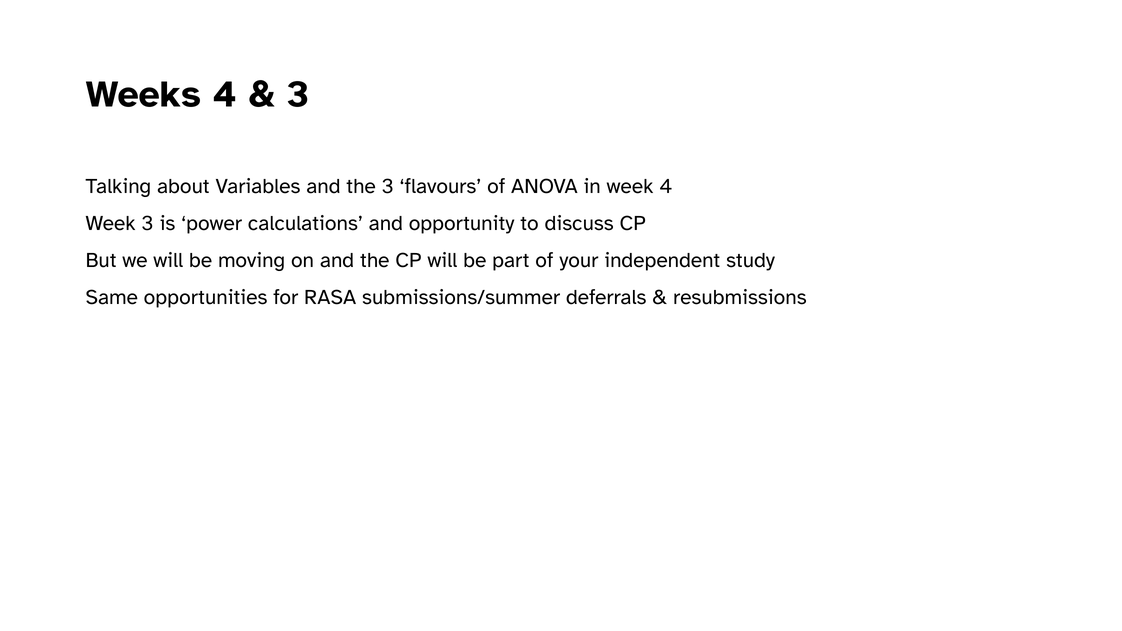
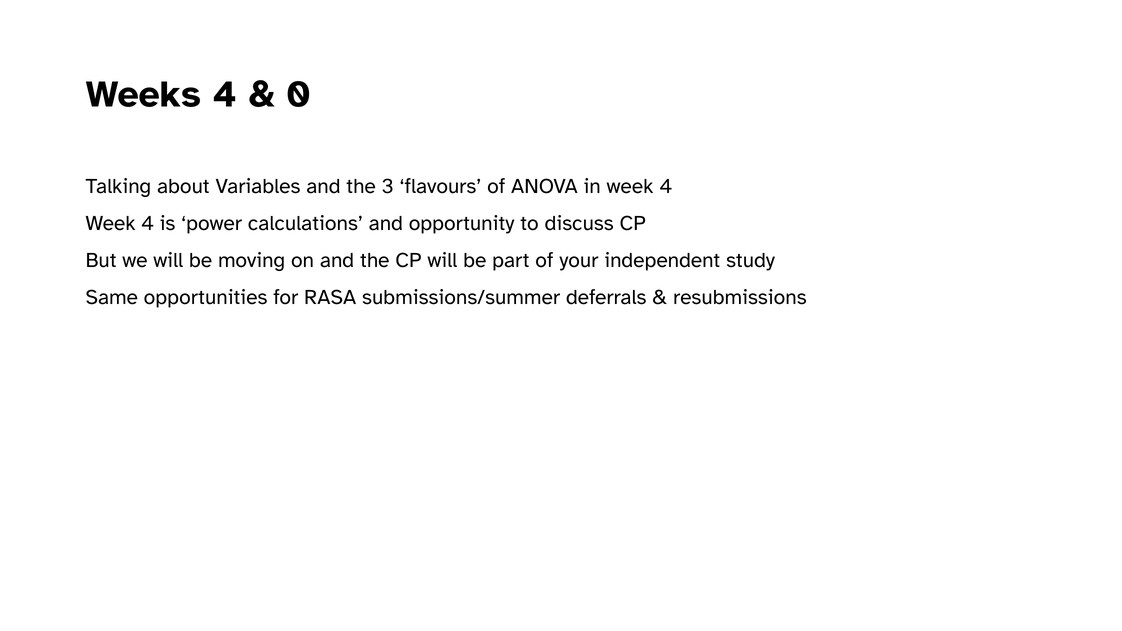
3 at (298, 94): 3 -> 0
3 at (147, 223): 3 -> 4
